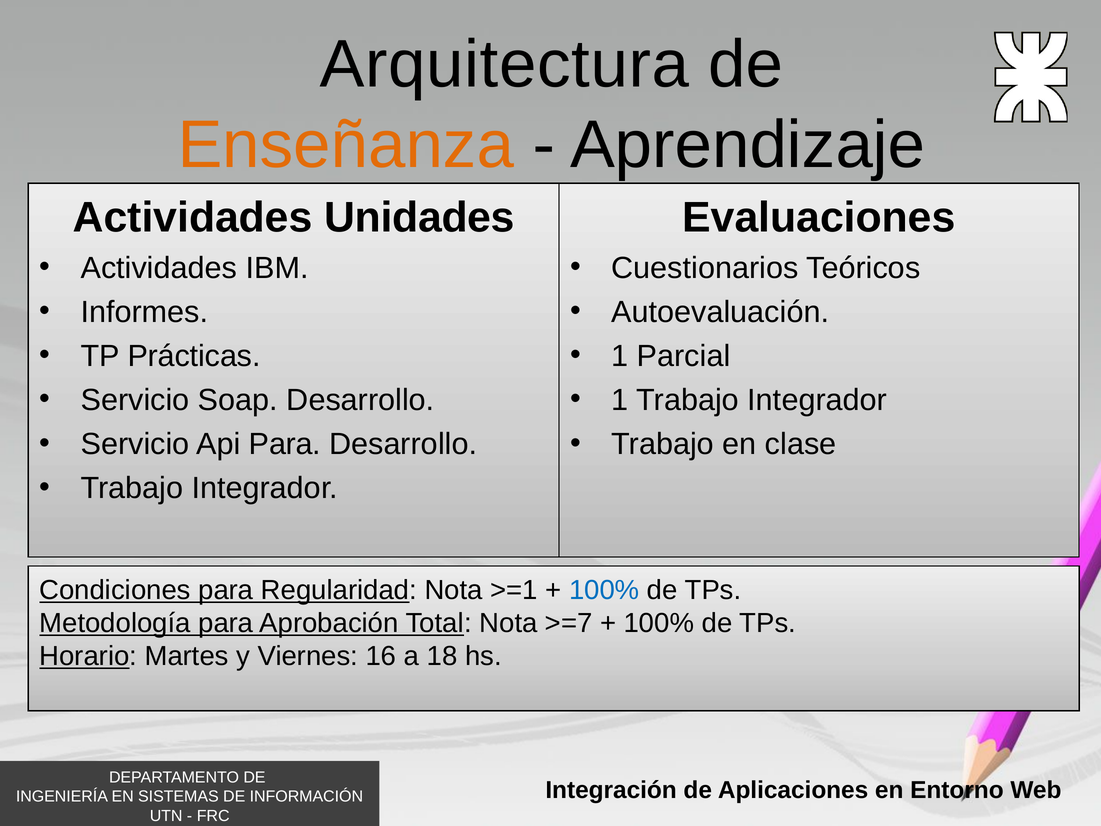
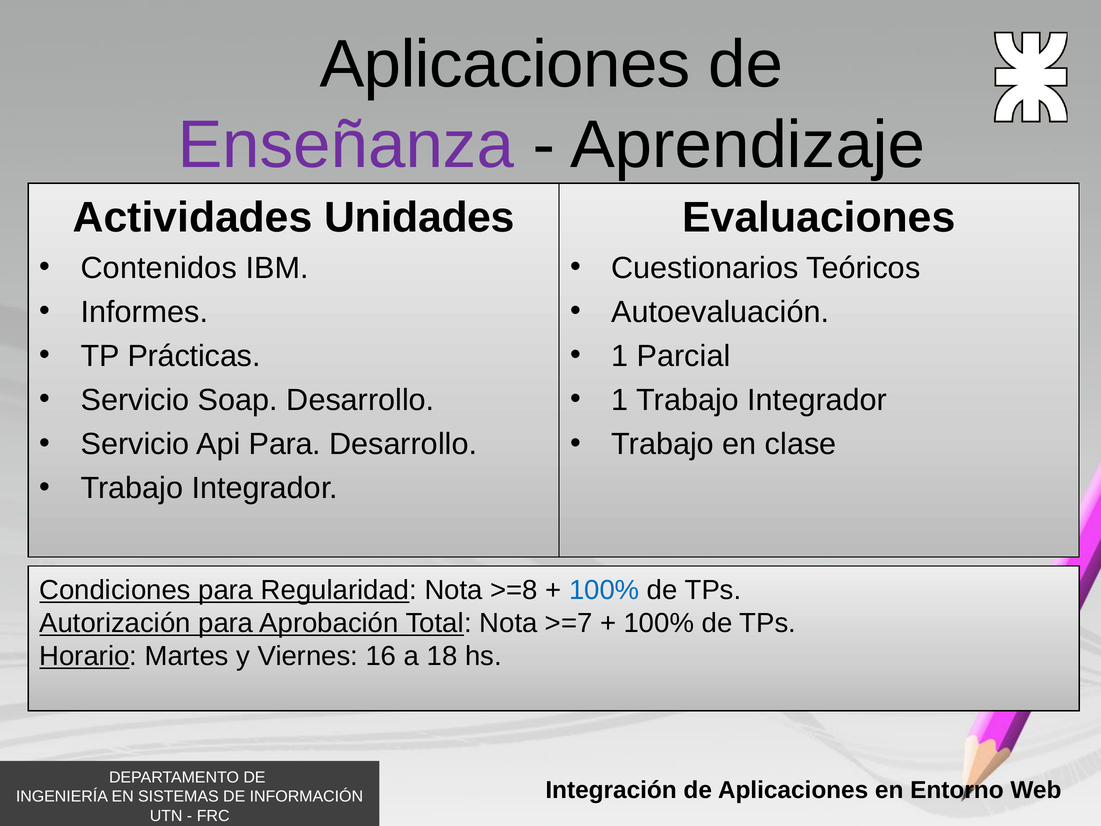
Arquitectura at (504, 64): Arquitectura -> Aplicaciones
Enseñanza colour: orange -> purple
Actividades at (159, 268): Actividades -> Contenidos
>=1: >=1 -> >=8
Metodología: Metodología -> Autorización
